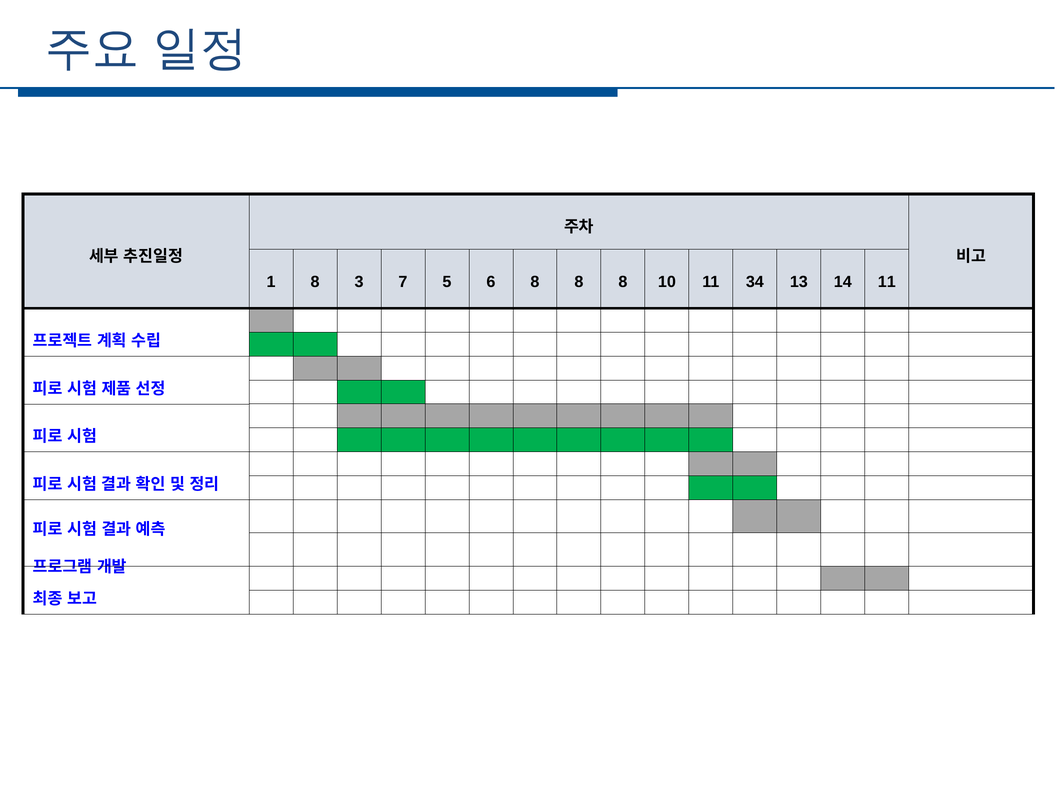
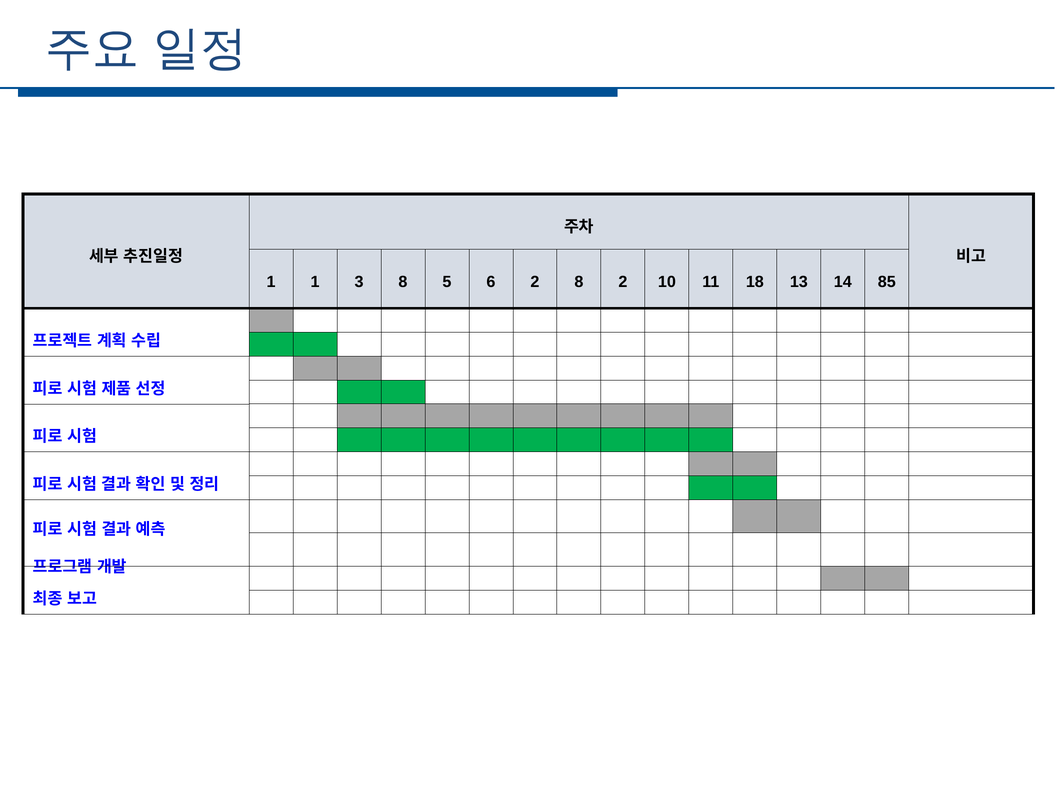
1 8: 8 -> 1
3 7: 7 -> 8
6 8: 8 -> 2
8 at (623, 282): 8 -> 2
34: 34 -> 18
14 11: 11 -> 85
